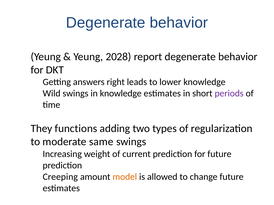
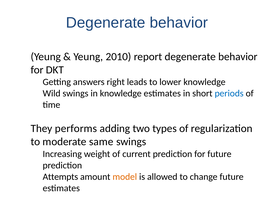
2028: 2028 -> 2010
periods colour: purple -> blue
functions: functions -> performs
Creeping: Creeping -> Attempts
